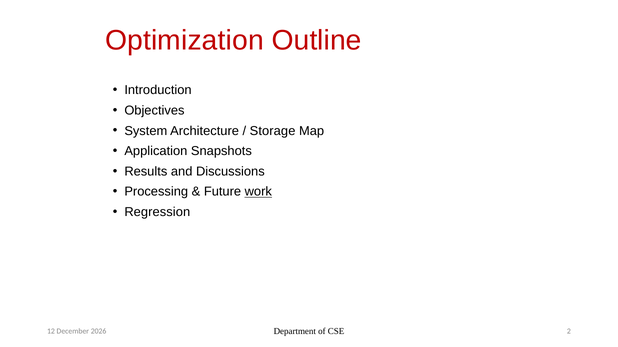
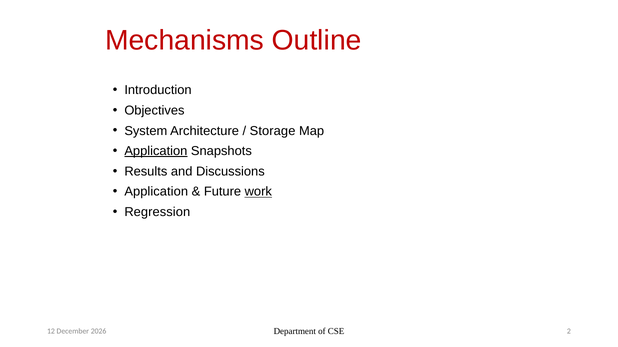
Optimization: Optimization -> Mechanisms
Application at (156, 151) underline: none -> present
Processing at (156, 192): Processing -> Application
